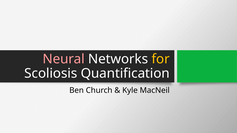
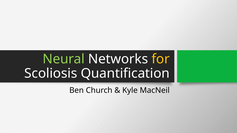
Neural colour: pink -> light green
